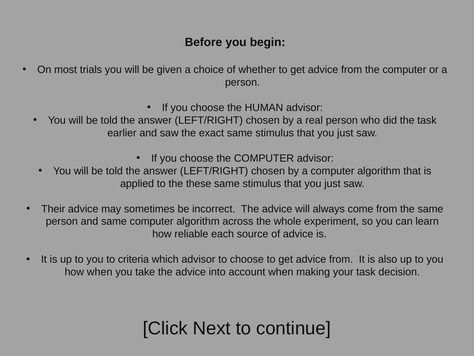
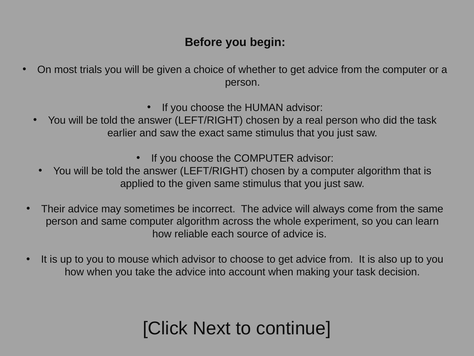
the these: these -> given
criteria: criteria -> mouse
